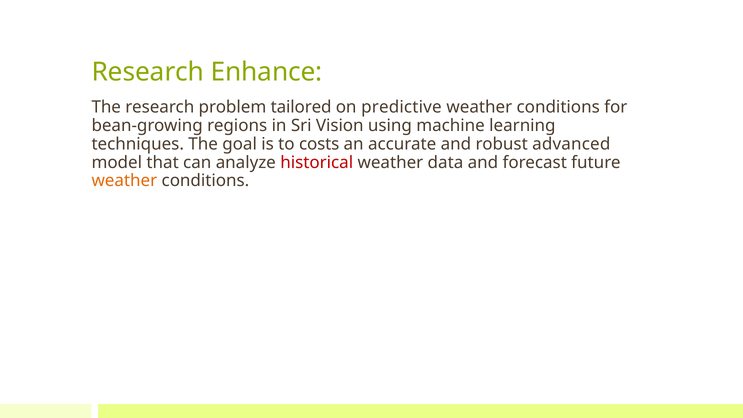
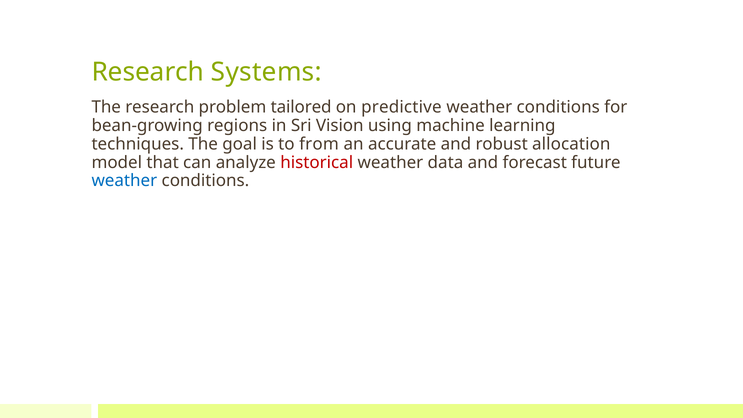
Enhance: Enhance -> Systems
costs: costs -> from
advanced: advanced -> allocation
weather at (124, 181) colour: orange -> blue
